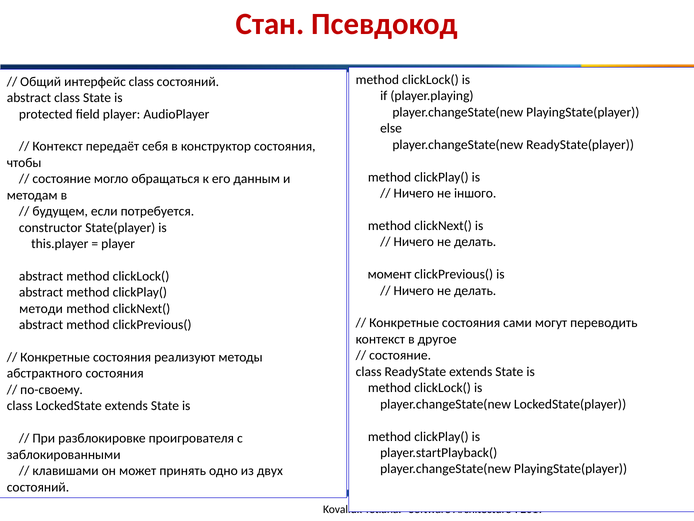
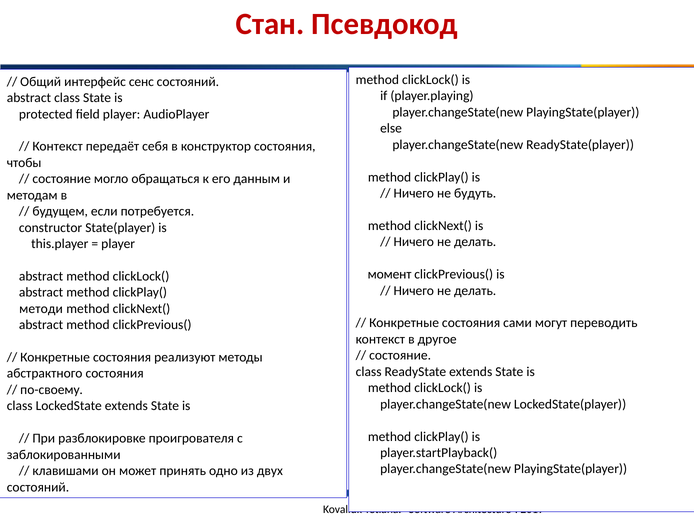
интерфейс class: class -> сенс
іншого: іншого -> будуть
